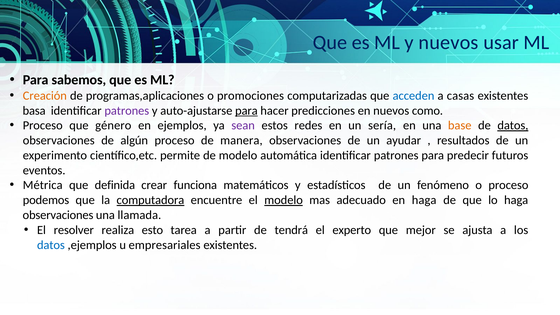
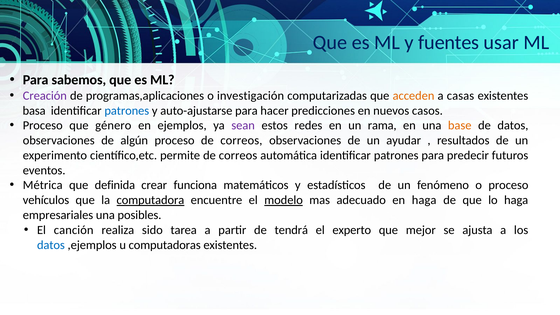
y nuevos: nuevos -> fuentes
Creación colour: orange -> purple
promociones: promociones -> investigación
acceden colour: blue -> orange
patrones at (127, 111) colour: purple -> blue
para at (246, 111) underline: present -> none
como: como -> casos
sería: sería -> rama
datos at (513, 126) underline: present -> none
proceso de manera: manera -> correos
permite de modelo: modelo -> correos
podemos: podemos -> vehículos
observaciones at (58, 215): observaciones -> empresariales
llamada: llamada -> posibles
resolver: resolver -> canción
esto: esto -> sido
empresariales: empresariales -> computadoras
